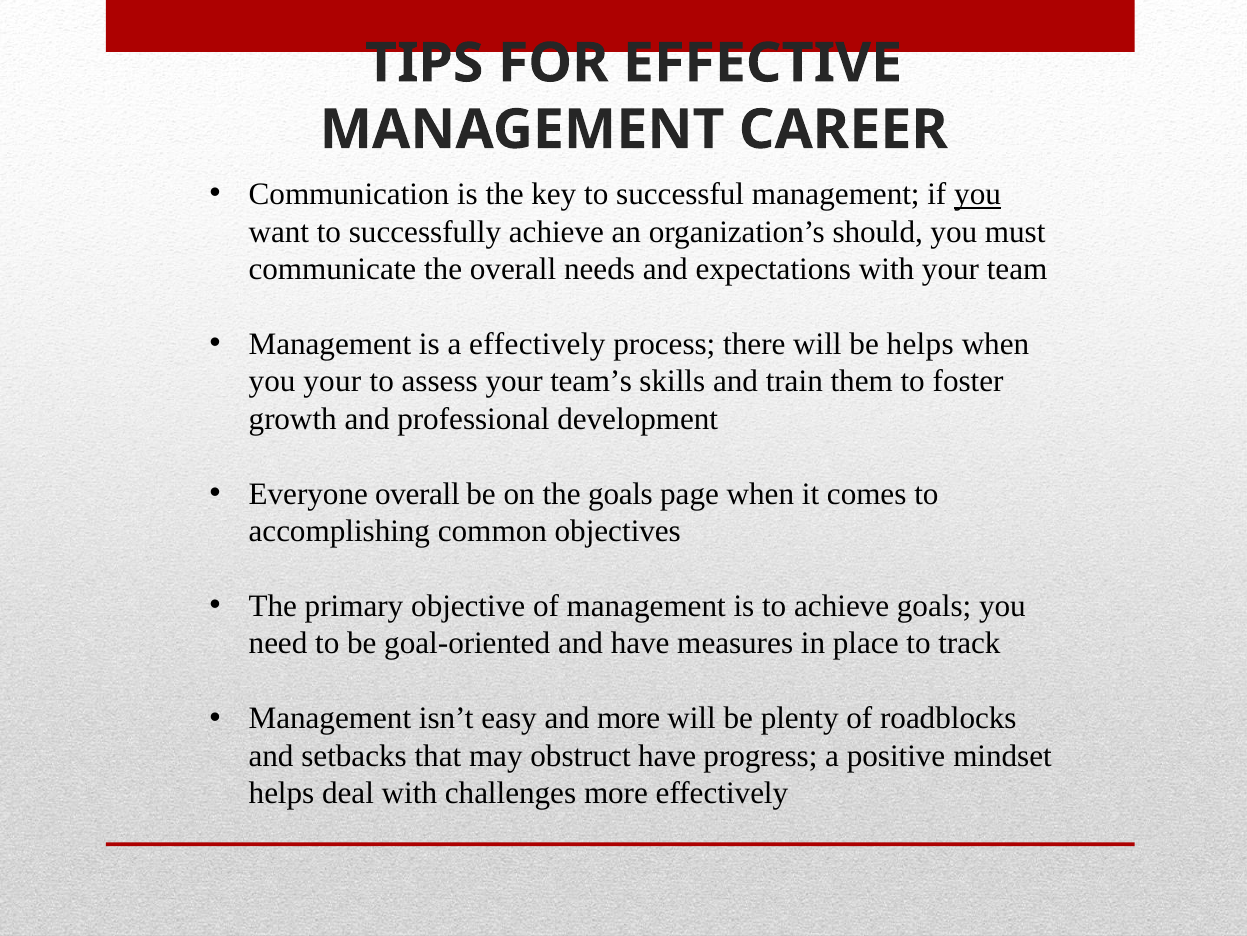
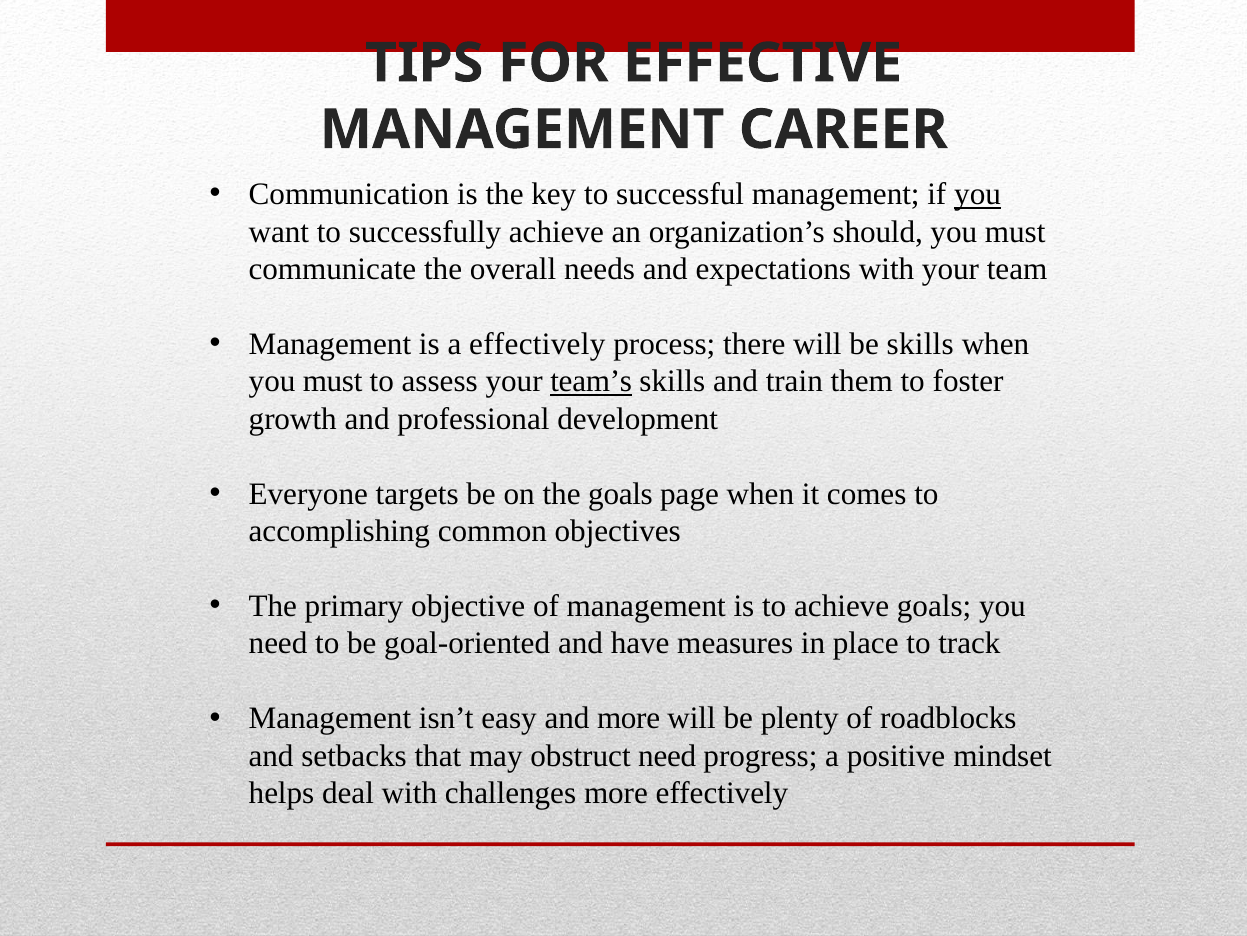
be helps: helps -> skills
your at (332, 381): your -> must
team’s underline: none -> present
Everyone overall: overall -> targets
obstruct have: have -> need
